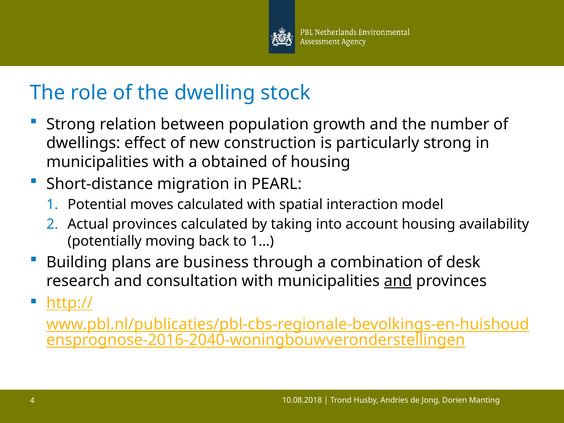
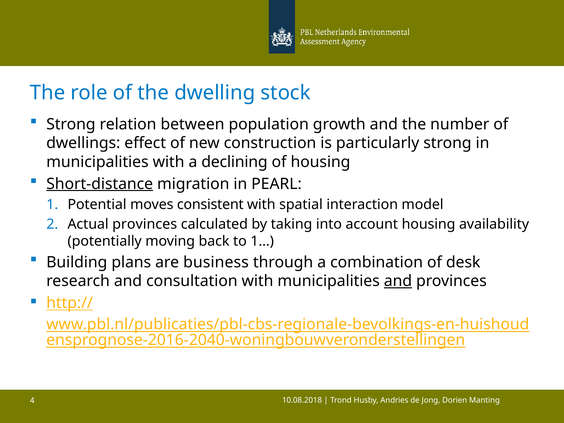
obtained: obtained -> declining
Short-distance underline: none -> present
moves calculated: calculated -> consistent
